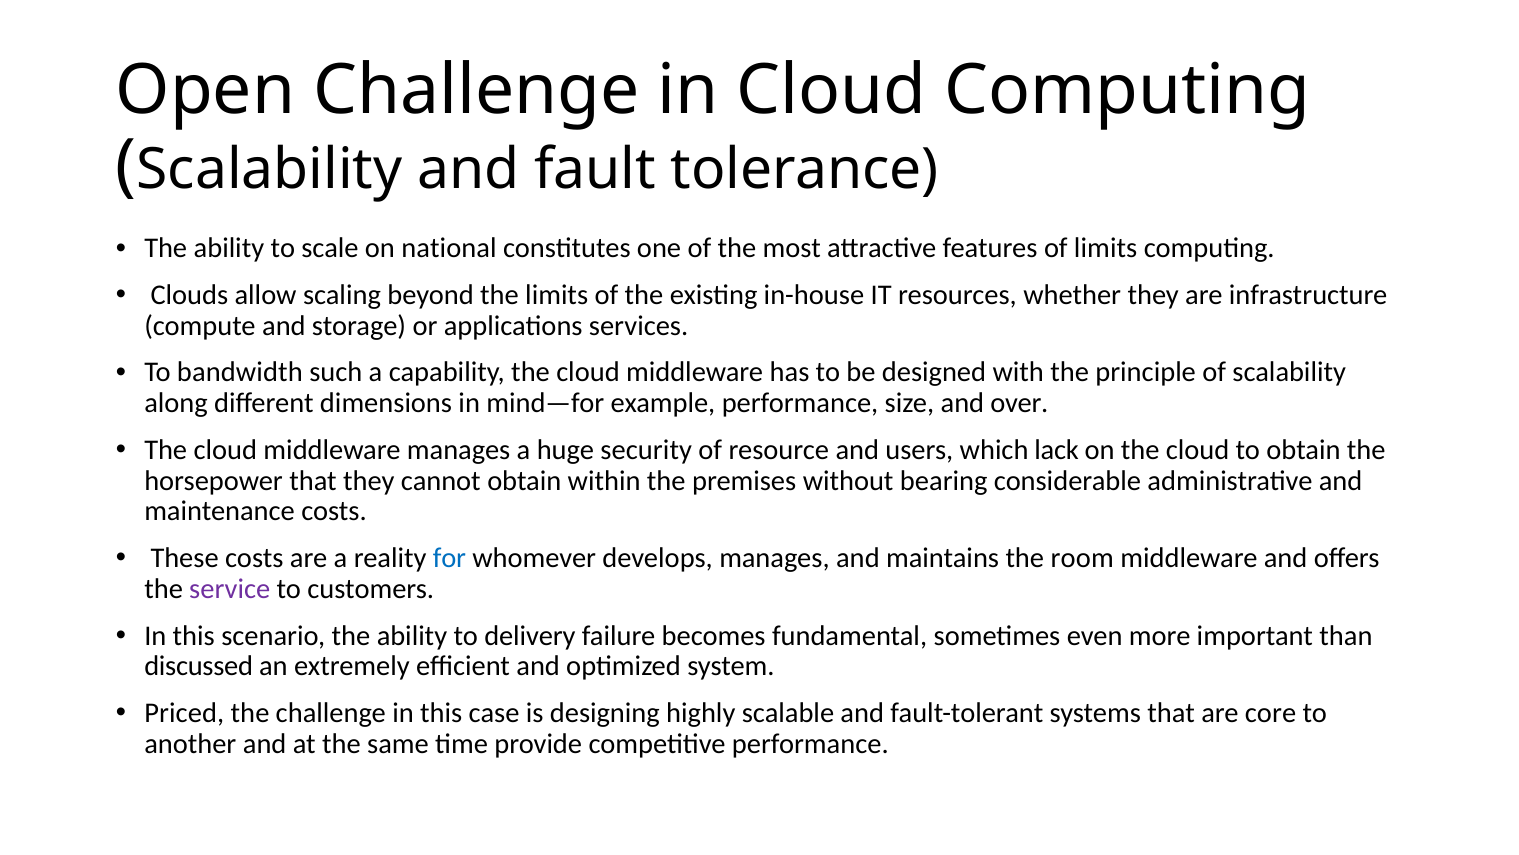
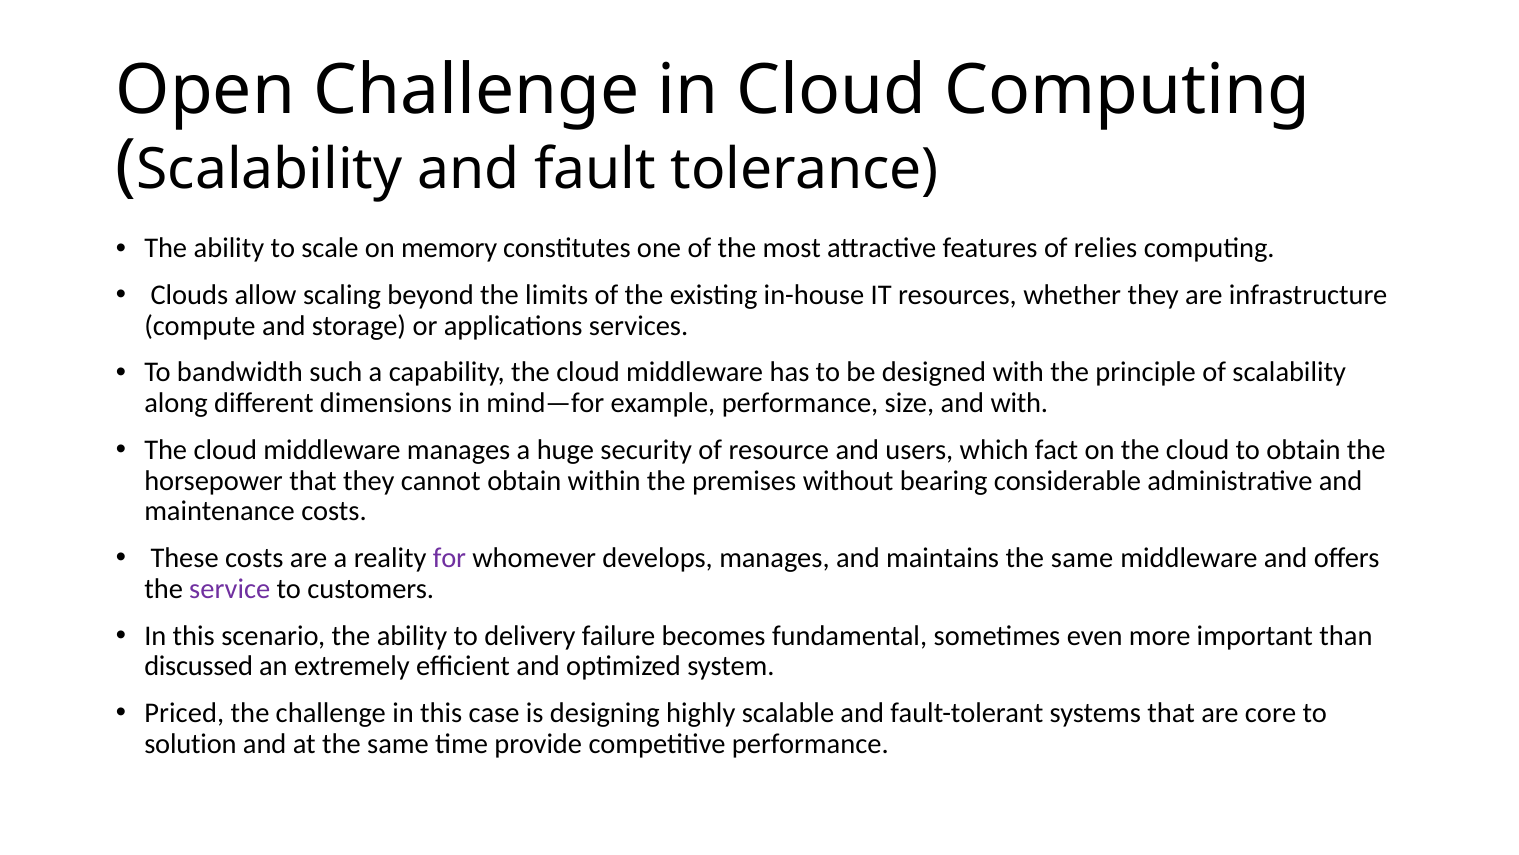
national: national -> memory
of limits: limits -> relies
and over: over -> with
lack: lack -> fact
for colour: blue -> purple
maintains the room: room -> same
another: another -> solution
